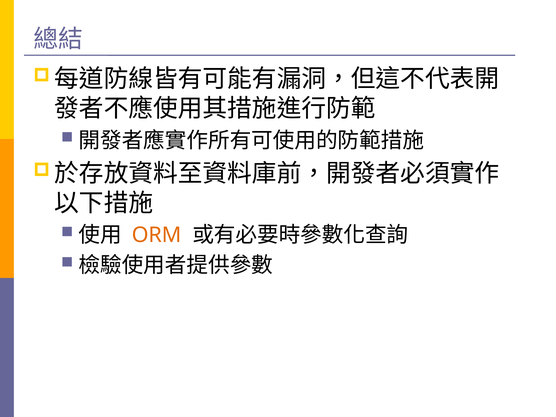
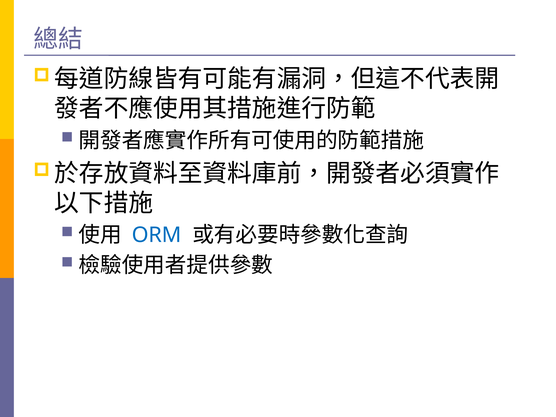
ORM colour: orange -> blue
